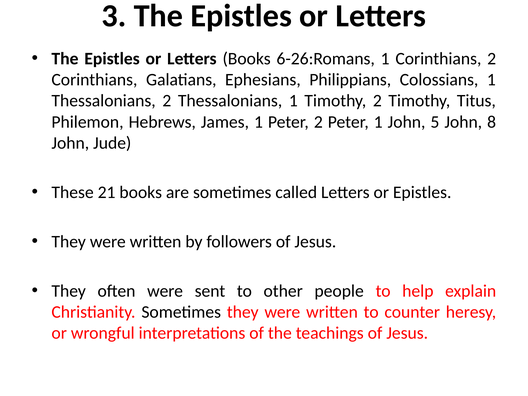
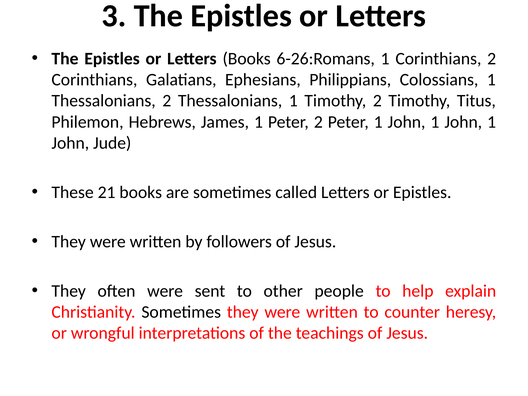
Peter 1 John 5: 5 -> 1
8 at (492, 122): 8 -> 1
